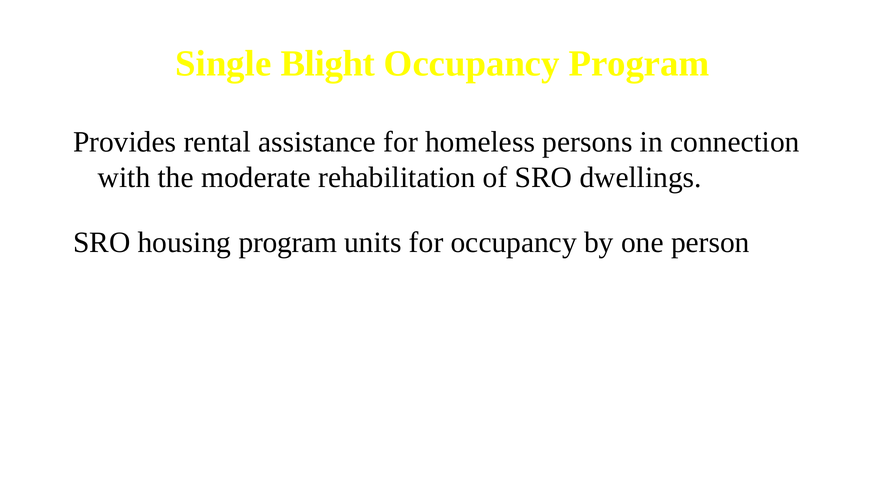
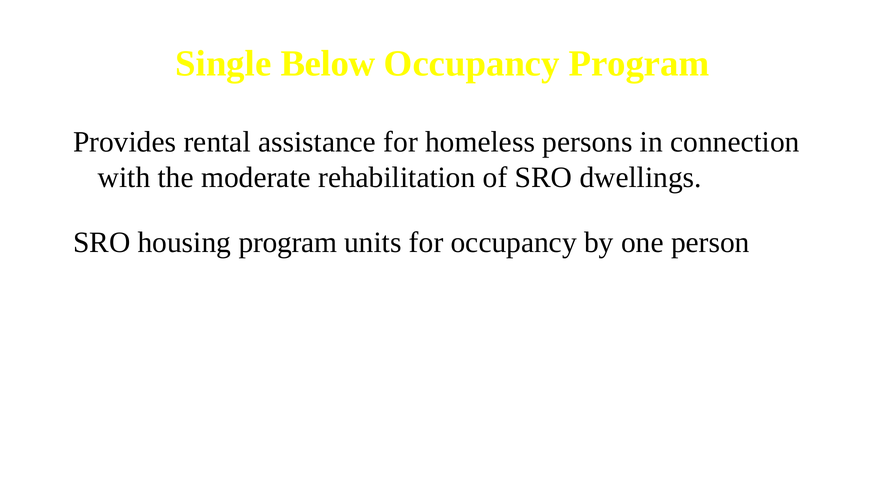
Blight: Blight -> Below
